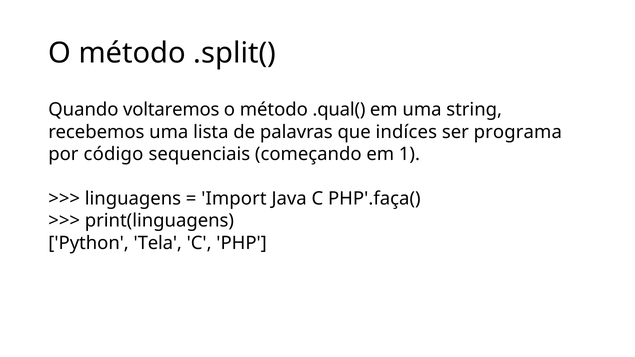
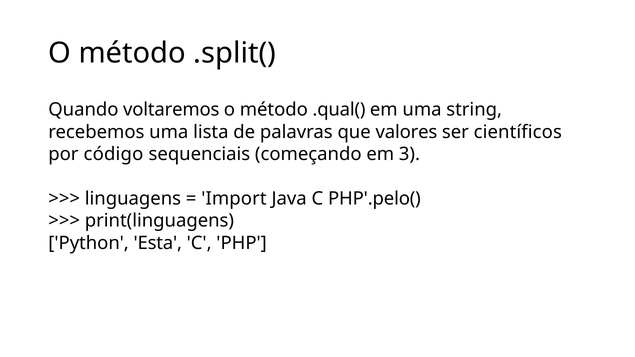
indíces: indíces -> valores
programa: programa -> científicos
1: 1 -> 3
PHP'.faça(: PHP'.faça( -> PHP'.pelo(
Tela: Tela -> Esta
